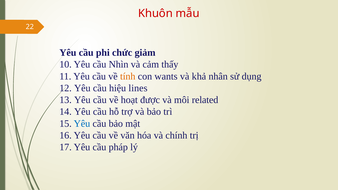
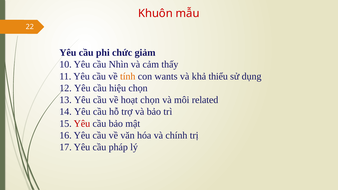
nhân: nhân -> thiểu
hiệu lines: lines -> chọn
hoạt được: được -> chọn
Yêu at (82, 124) colour: blue -> red
